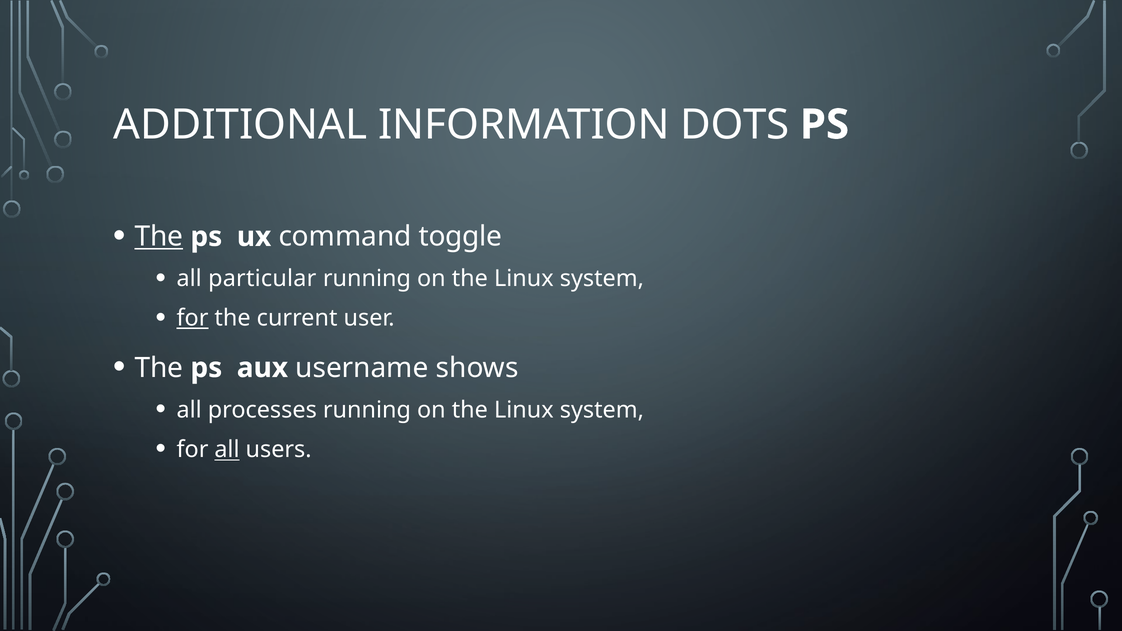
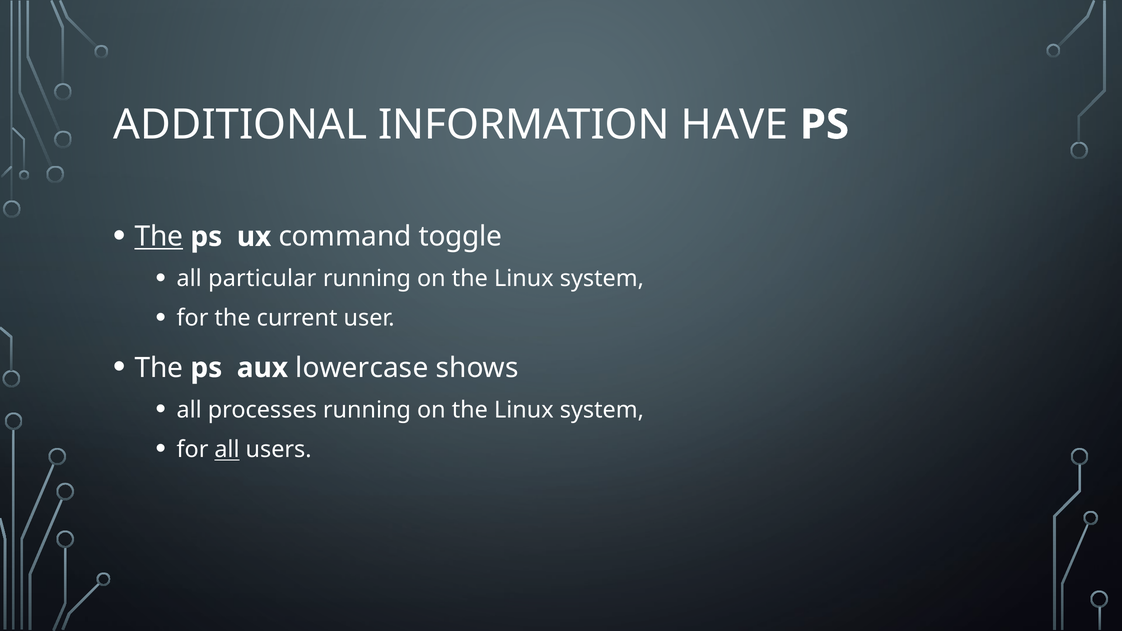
DOTS: DOTS -> HAVE
for at (193, 318) underline: present -> none
username: username -> lowercase
